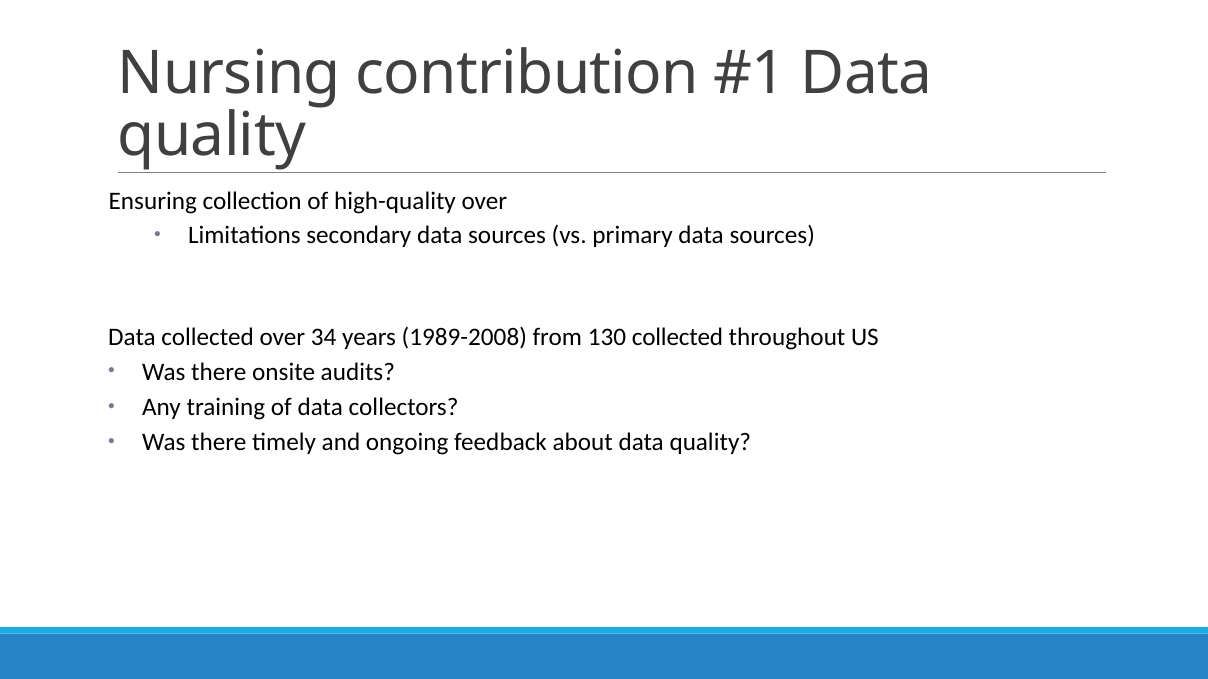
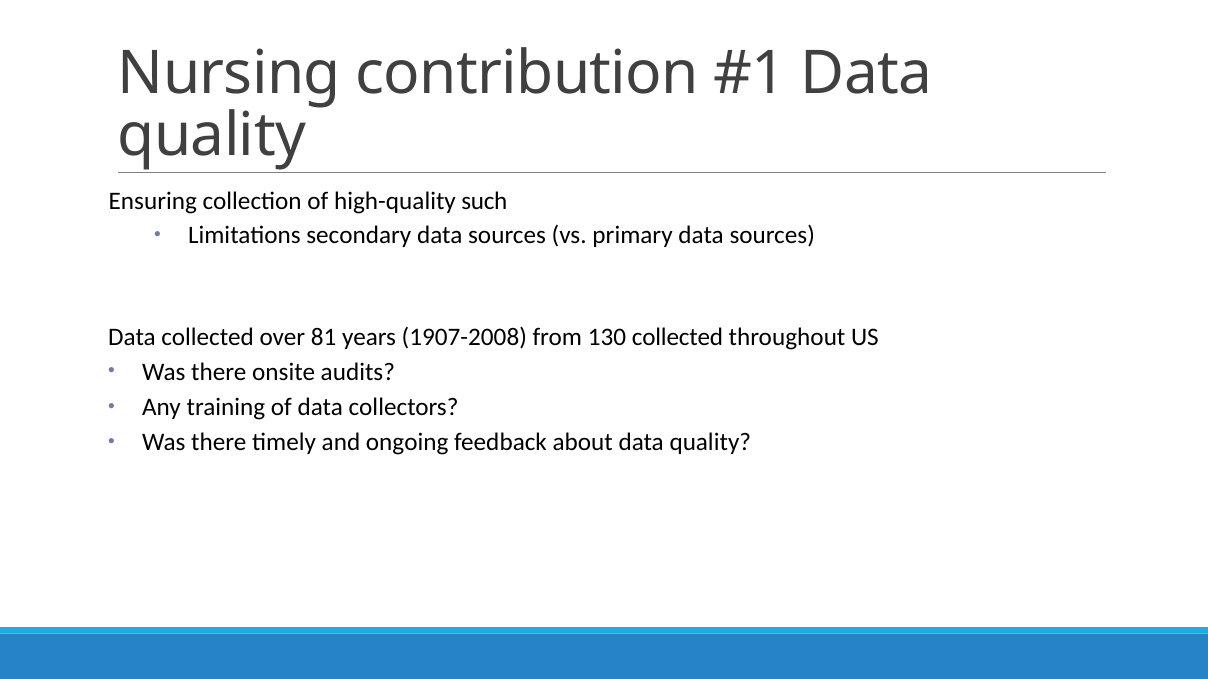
high-quality over: over -> such
34: 34 -> 81
1989-2008: 1989-2008 -> 1907-2008
